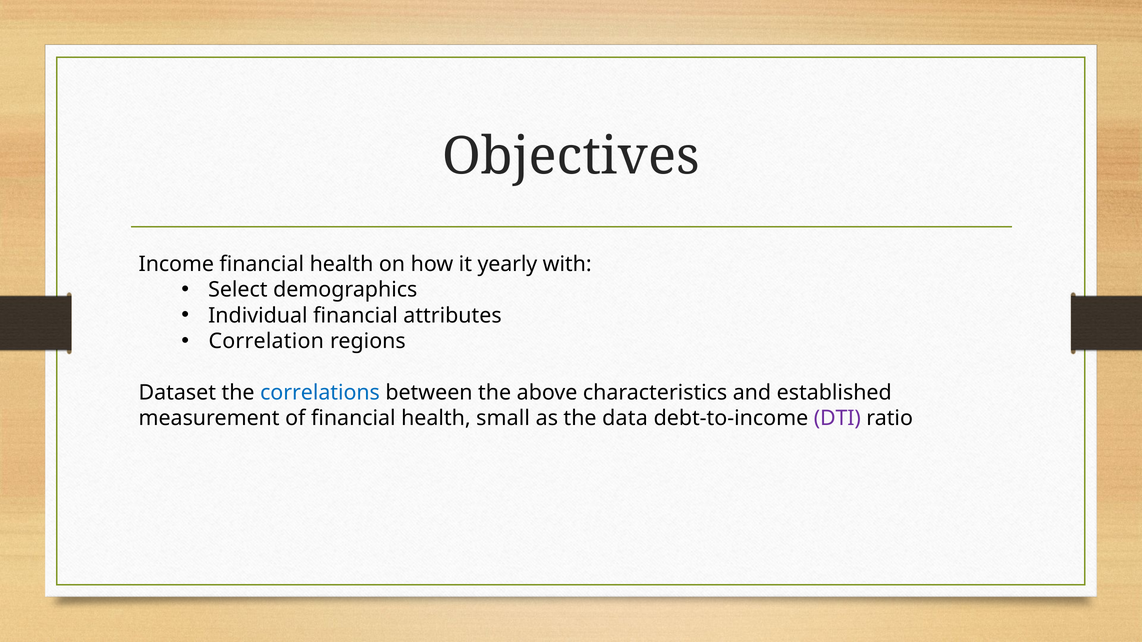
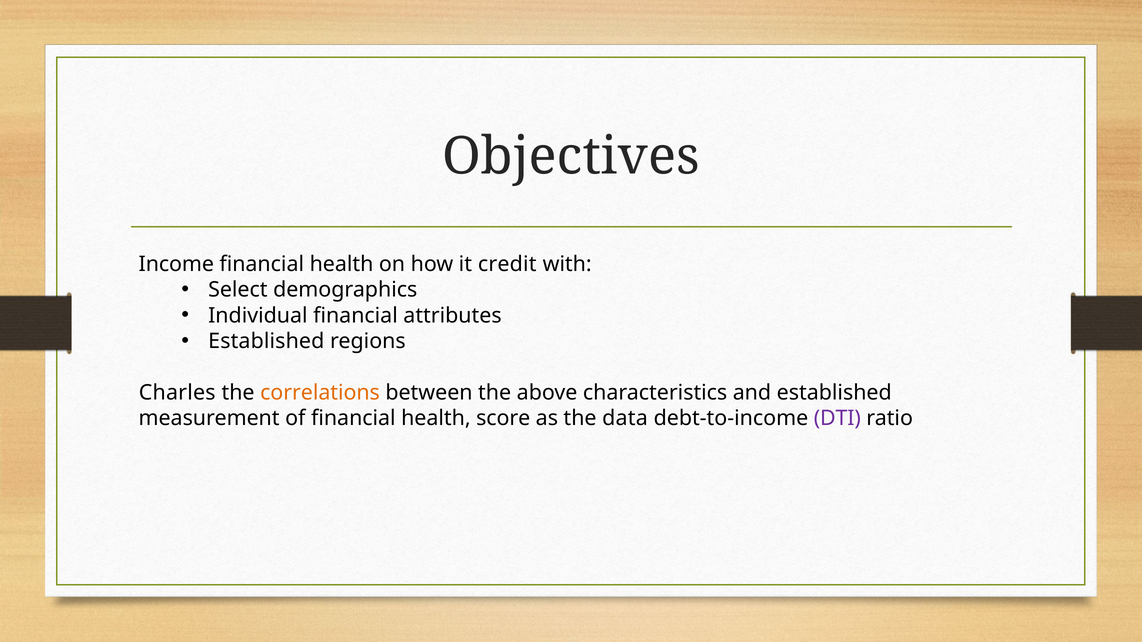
yearly: yearly -> credit
Correlation at (266, 341): Correlation -> Established
Dataset: Dataset -> Charles
correlations colour: blue -> orange
small: small -> score
